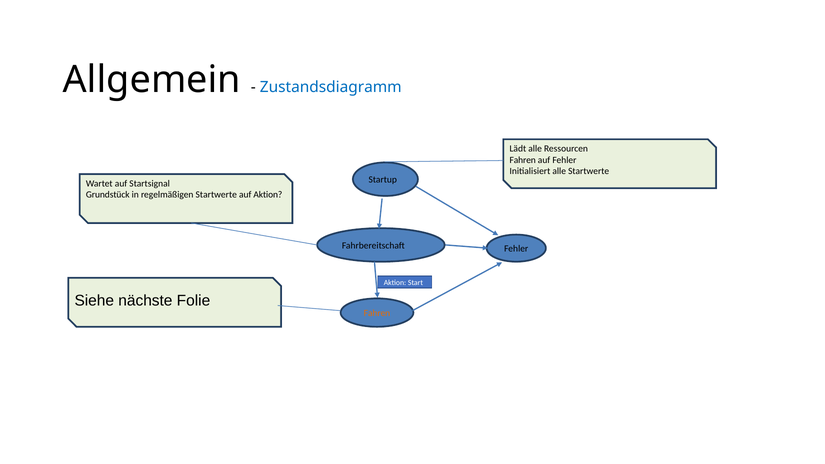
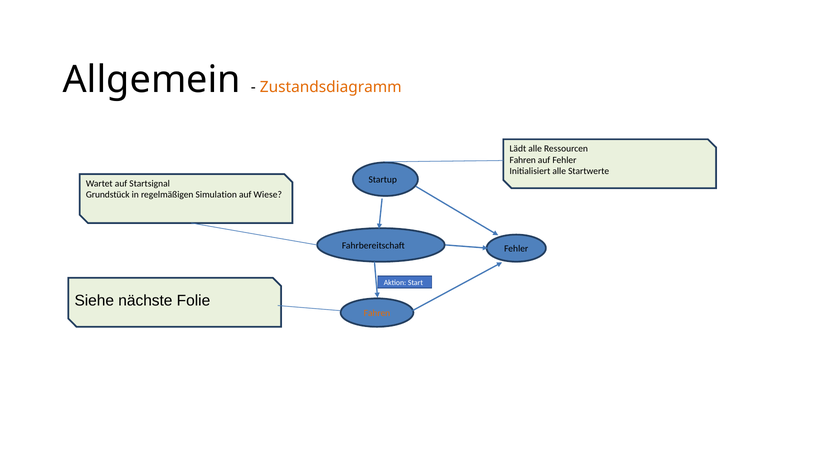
Zustandsdiagramm colour: blue -> orange
regelmäßigen Startwerte: Startwerte -> Simulation
auf Aktion: Aktion -> Wiese
